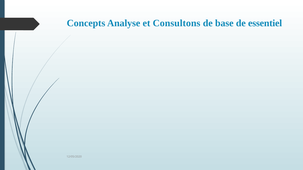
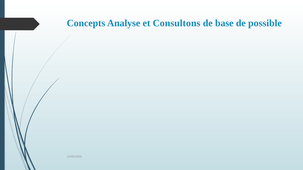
essentiel: essentiel -> possible
